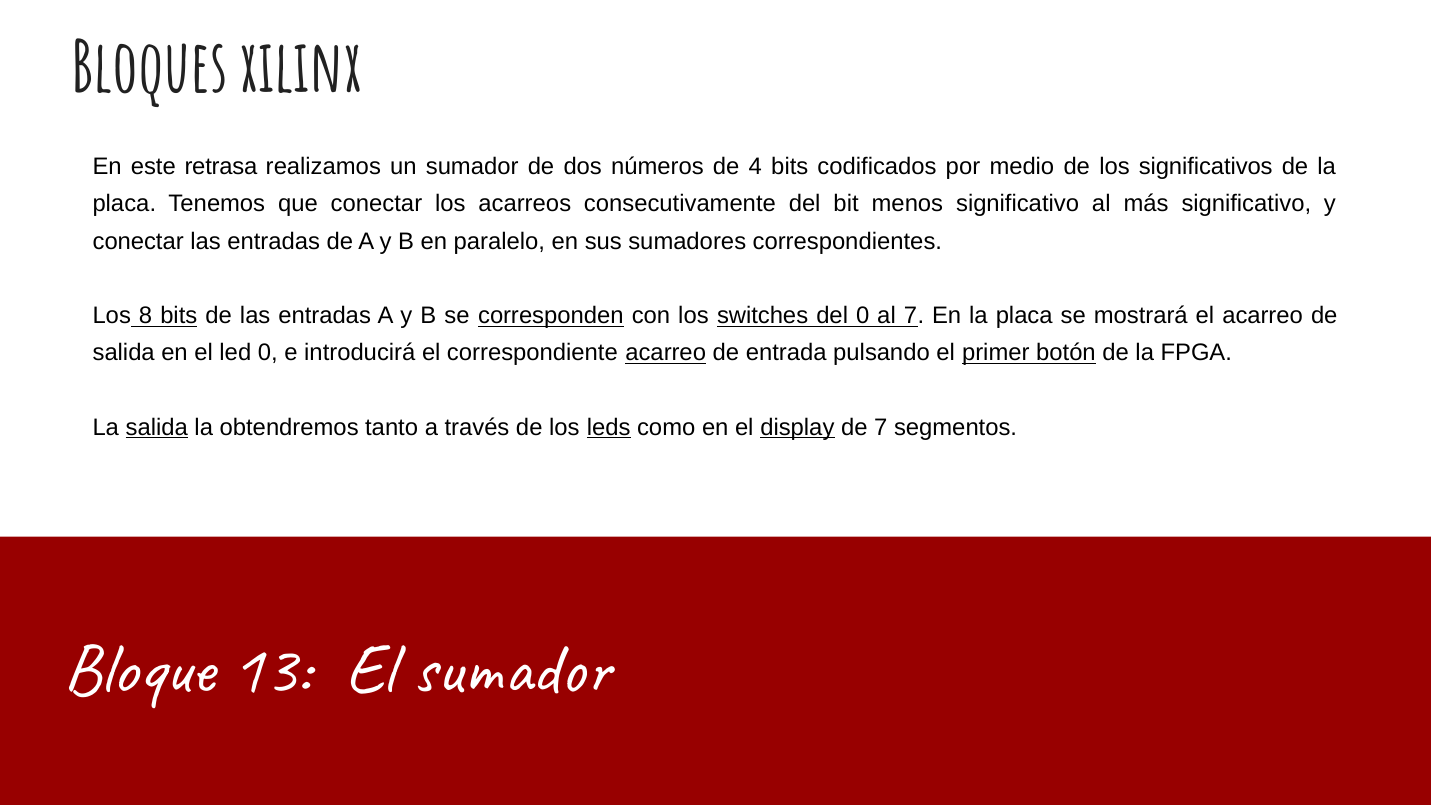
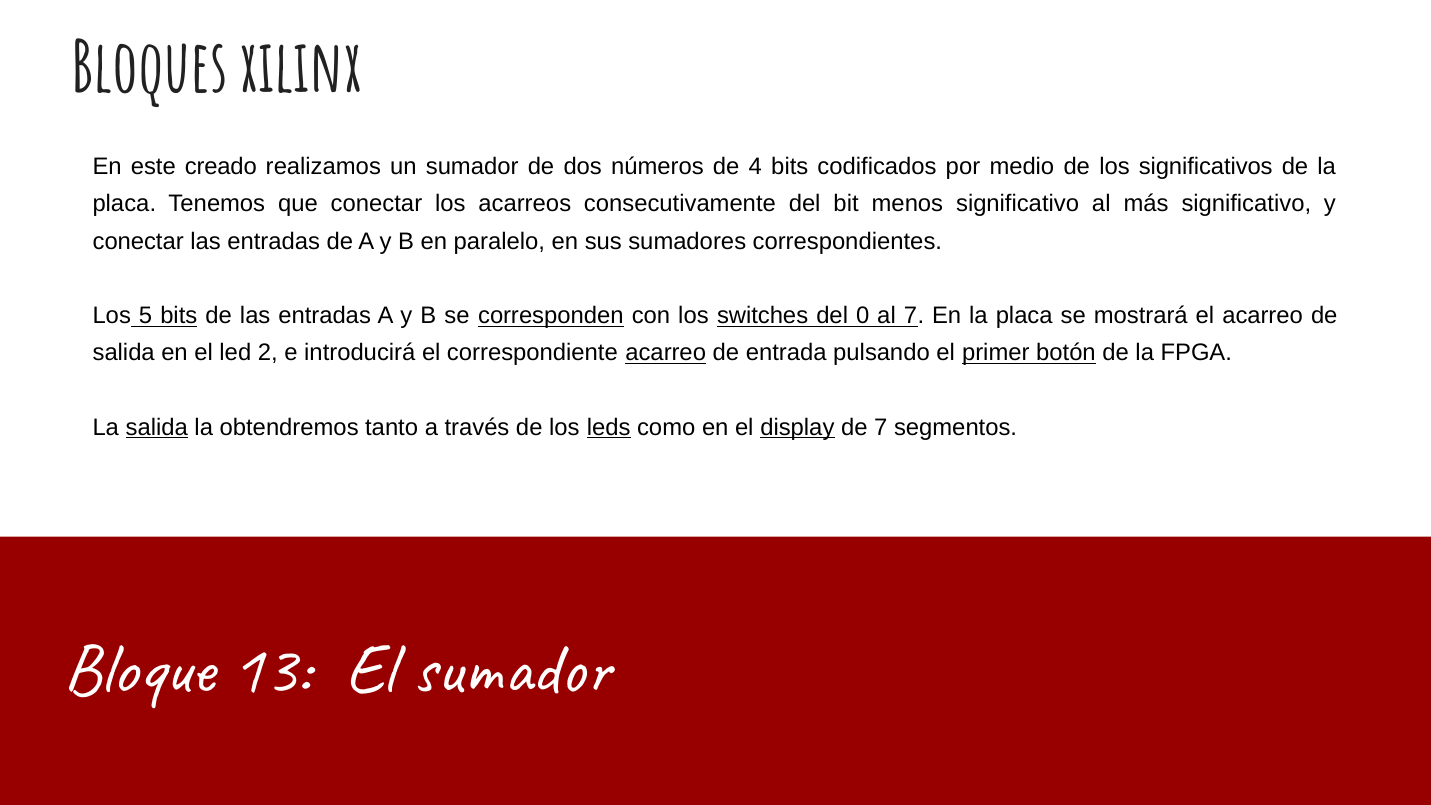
retrasa: retrasa -> creado
8: 8 -> 5
led 0: 0 -> 2
